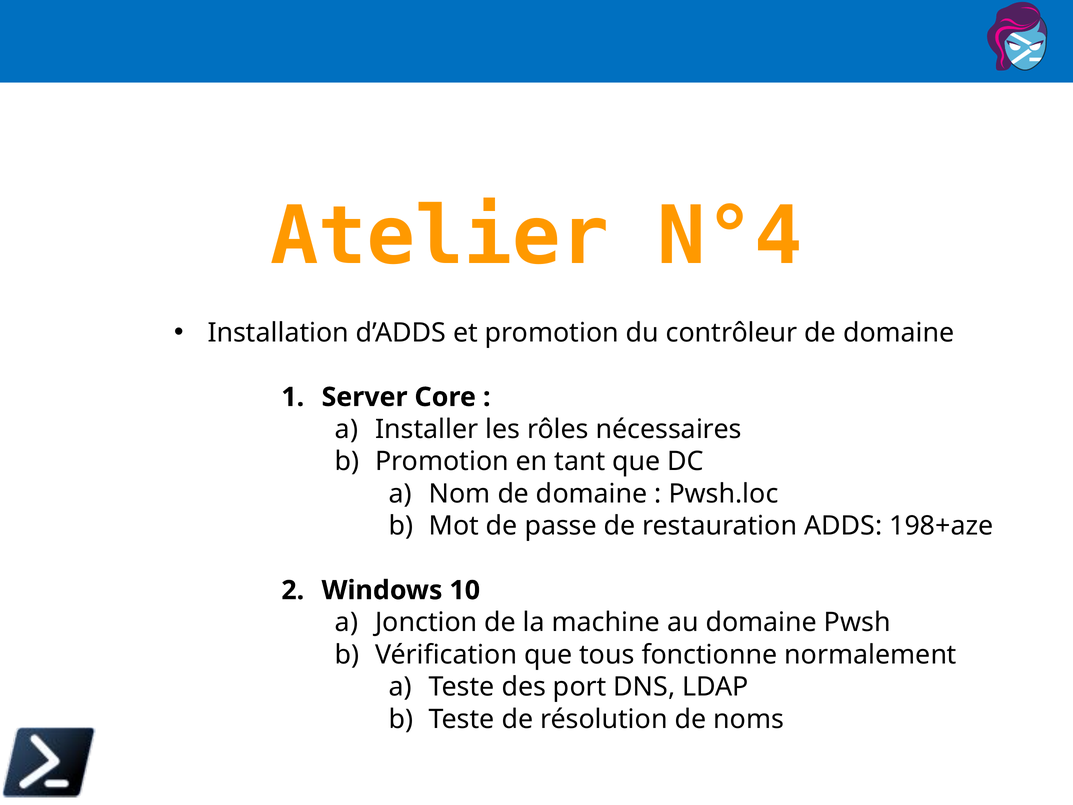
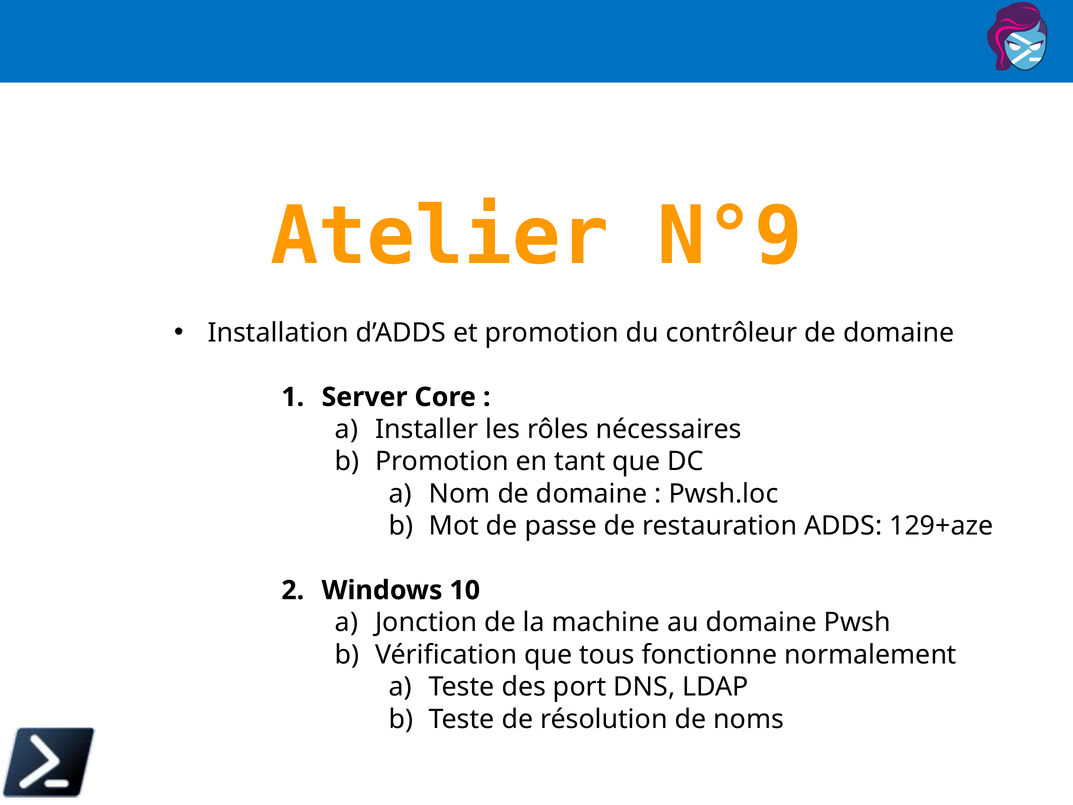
N°4: N°4 -> N°9
198+aze: 198+aze -> 129+aze
